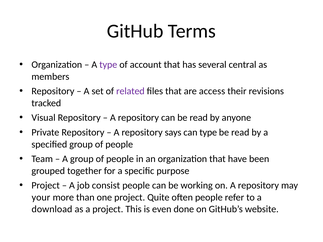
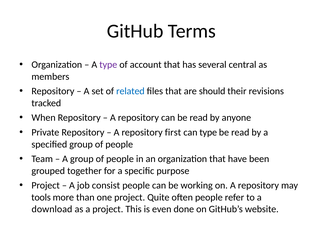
related colour: purple -> blue
access: access -> should
Visual: Visual -> When
says: says -> first
your: your -> tools
